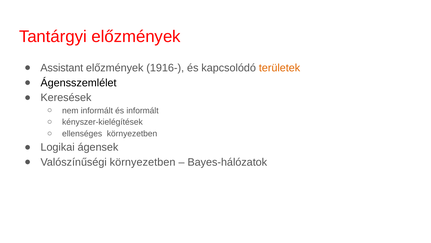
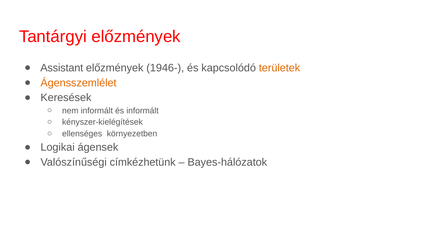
1916-: 1916- -> 1946-
Ágensszemlélet colour: black -> orange
Valószínűségi környezetben: környezetben -> címkézhetünk
